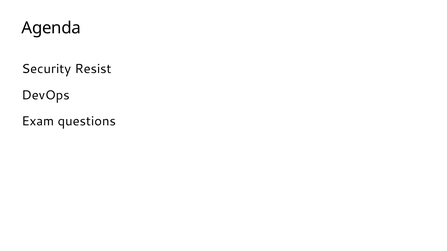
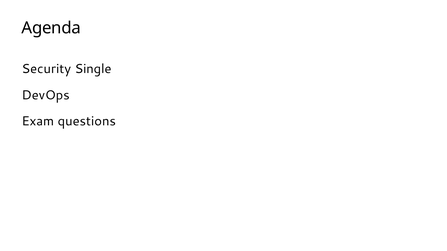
Resist: Resist -> Single
